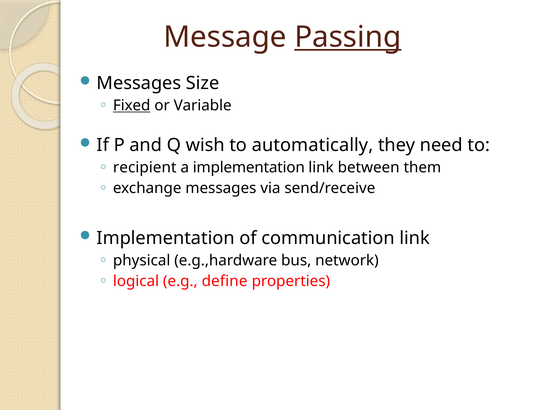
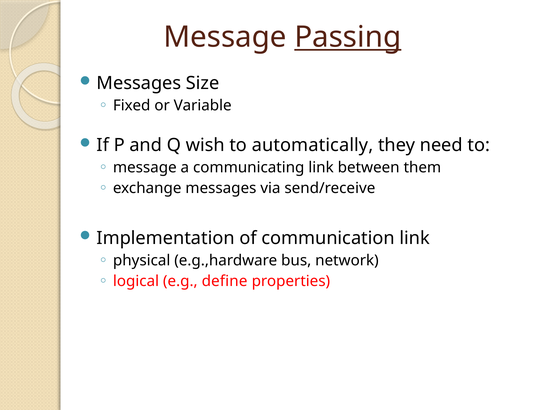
Fixed underline: present -> none
recipient at (145, 167): recipient -> message
a implementation: implementation -> communicating
